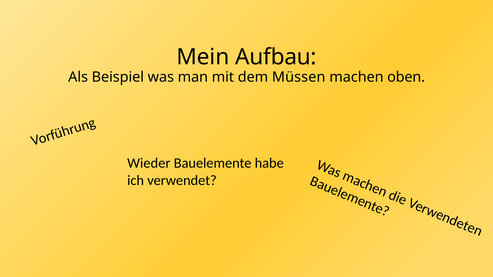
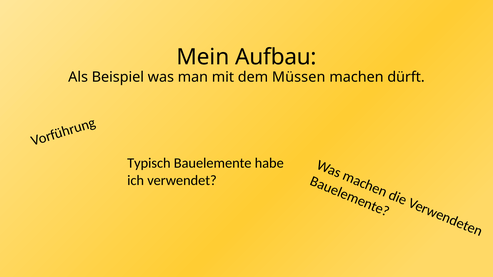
oben: oben -> dürft
Wieder: Wieder -> Typisch
